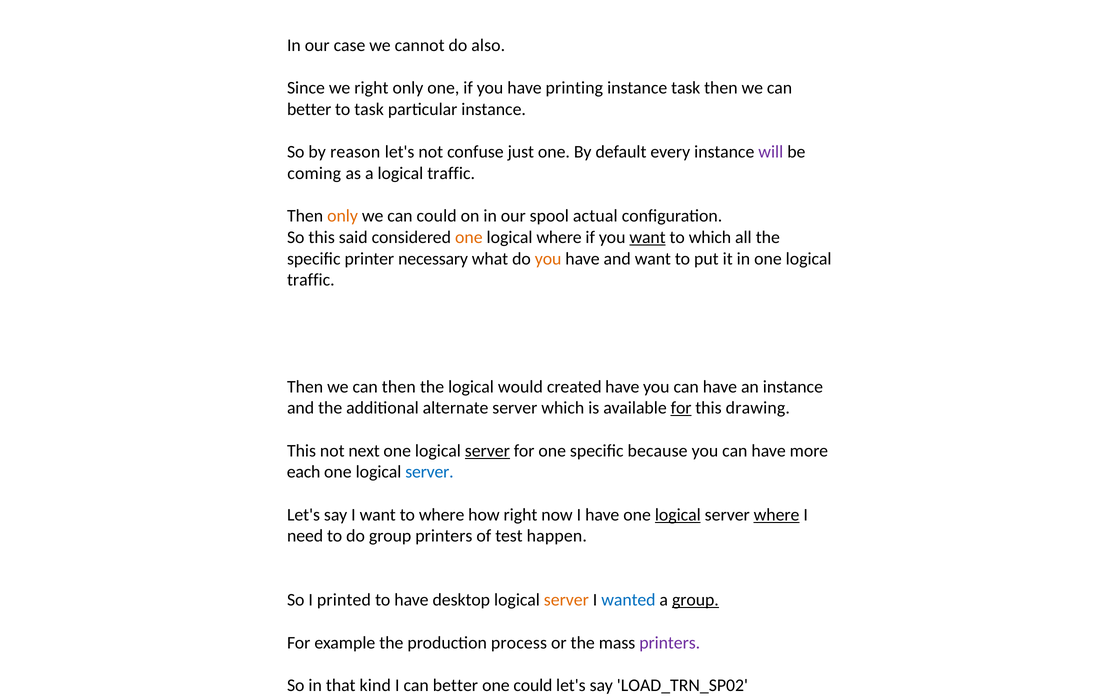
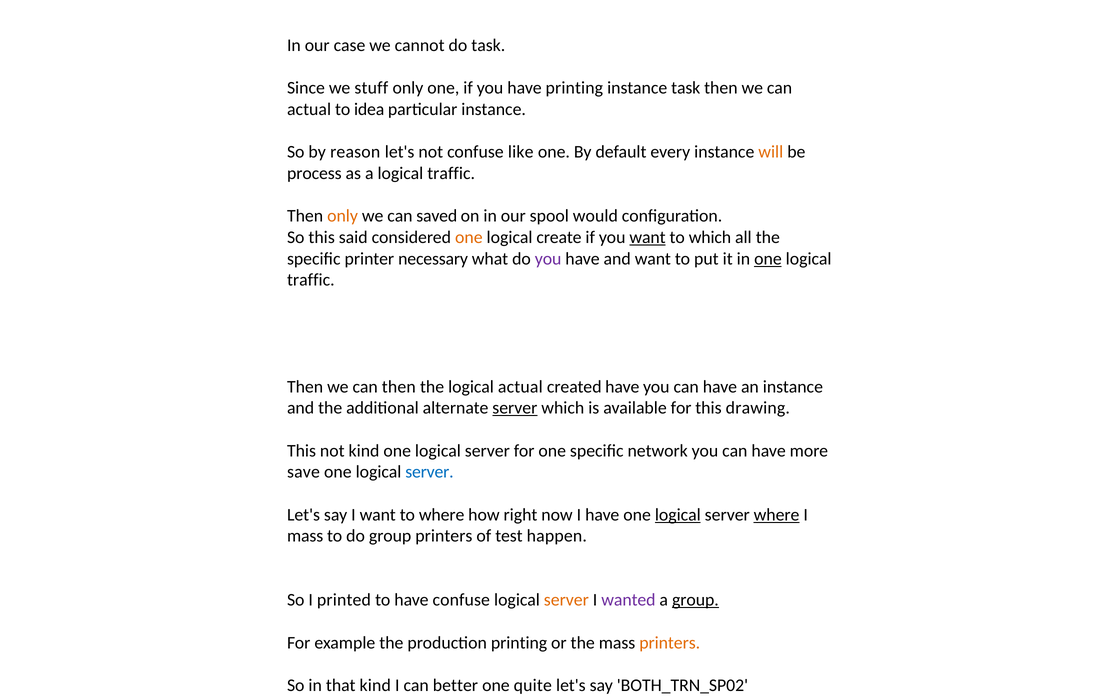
do also: also -> task
we right: right -> stuff
better at (309, 109): better -> actual
to task: task -> idea
confuse just: just -> like
will colour: purple -> orange
coming: coming -> process
can could: could -> saved
spool actual: actual -> would
logical where: where -> create
you at (548, 259) colour: orange -> purple
one at (768, 259) underline: none -> present
logical would: would -> actual
server at (515, 408) underline: none -> present
for at (681, 408) underline: present -> none
not next: next -> kind
server at (487, 451) underline: present -> none
specific because: because -> network
each: each -> save
need at (305, 536): need -> mass
have desktop: desktop -> confuse
wanted colour: blue -> purple
production process: process -> printing
printers at (670, 643) colour: purple -> orange
one could: could -> quite
LOAD_TRN_SP02: LOAD_TRN_SP02 -> BOTH_TRN_SP02
